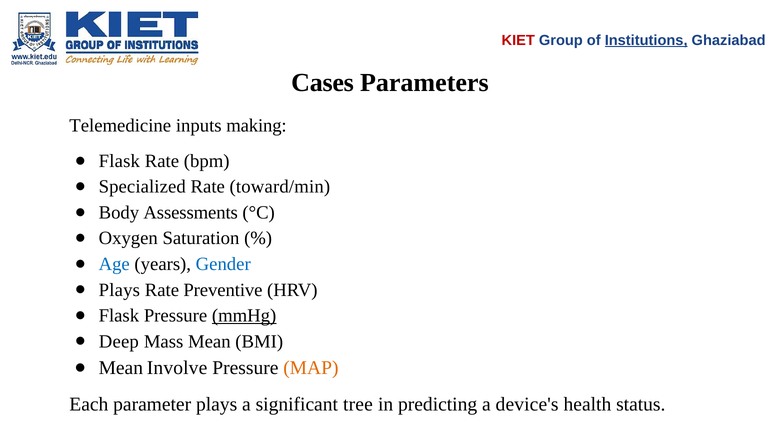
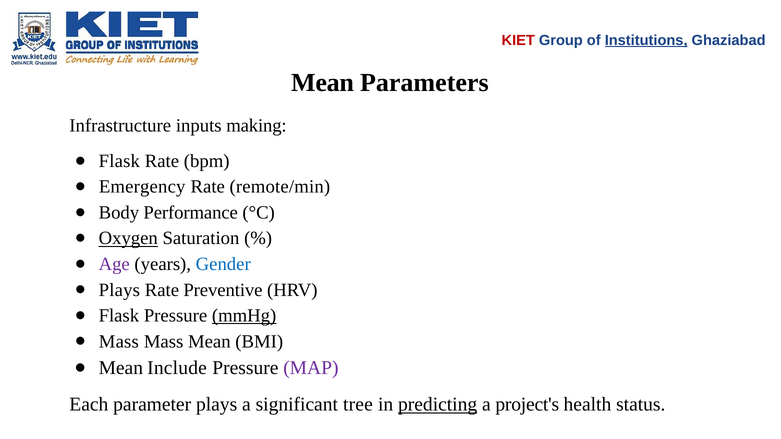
Cases at (323, 83): Cases -> Mean
Telemedicine: Telemedicine -> Infrastructure
Specialized: Specialized -> Emergency
toward/min: toward/min -> remote/min
Assessments: Assessments -> Performance
Oxygen underline: none -> present
Age colour: blue -> purple
Deep at (119, 342): Deep -> Mass
Involve: Involve -> Include
MAP colour: orange -> purple
predicting underline: none -> present
device's: device's -> project's
